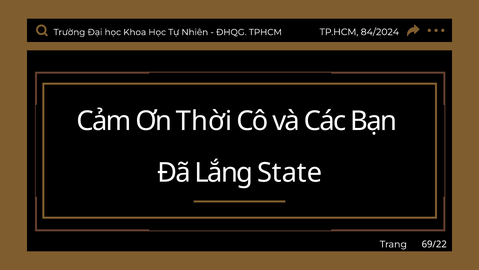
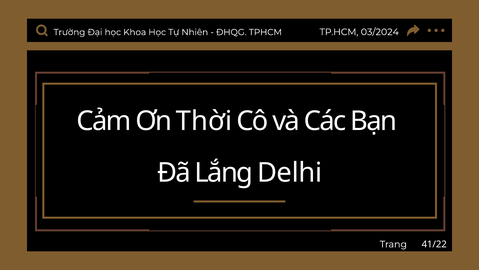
84/2024: 84/2024 -> 03/2024
State: State -> Delhi
69/22: 69/22 -> 41/22
